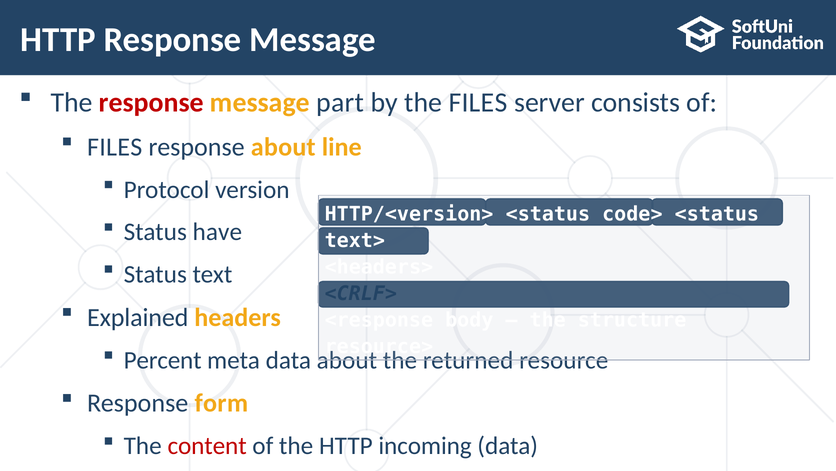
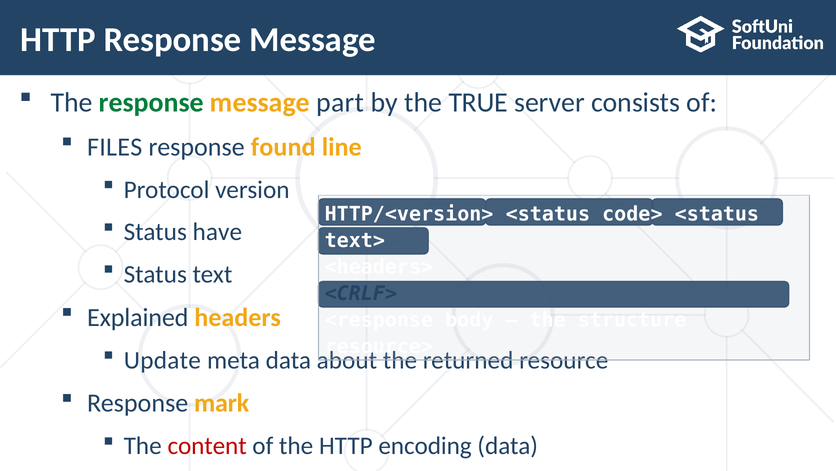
response at (151, 102) colour: red -> green
the FILES: FILES -> TRUE
response about: about -> found
Percent: Percent -> Update
form: form -> mark
incoming: incoming -> encoding
